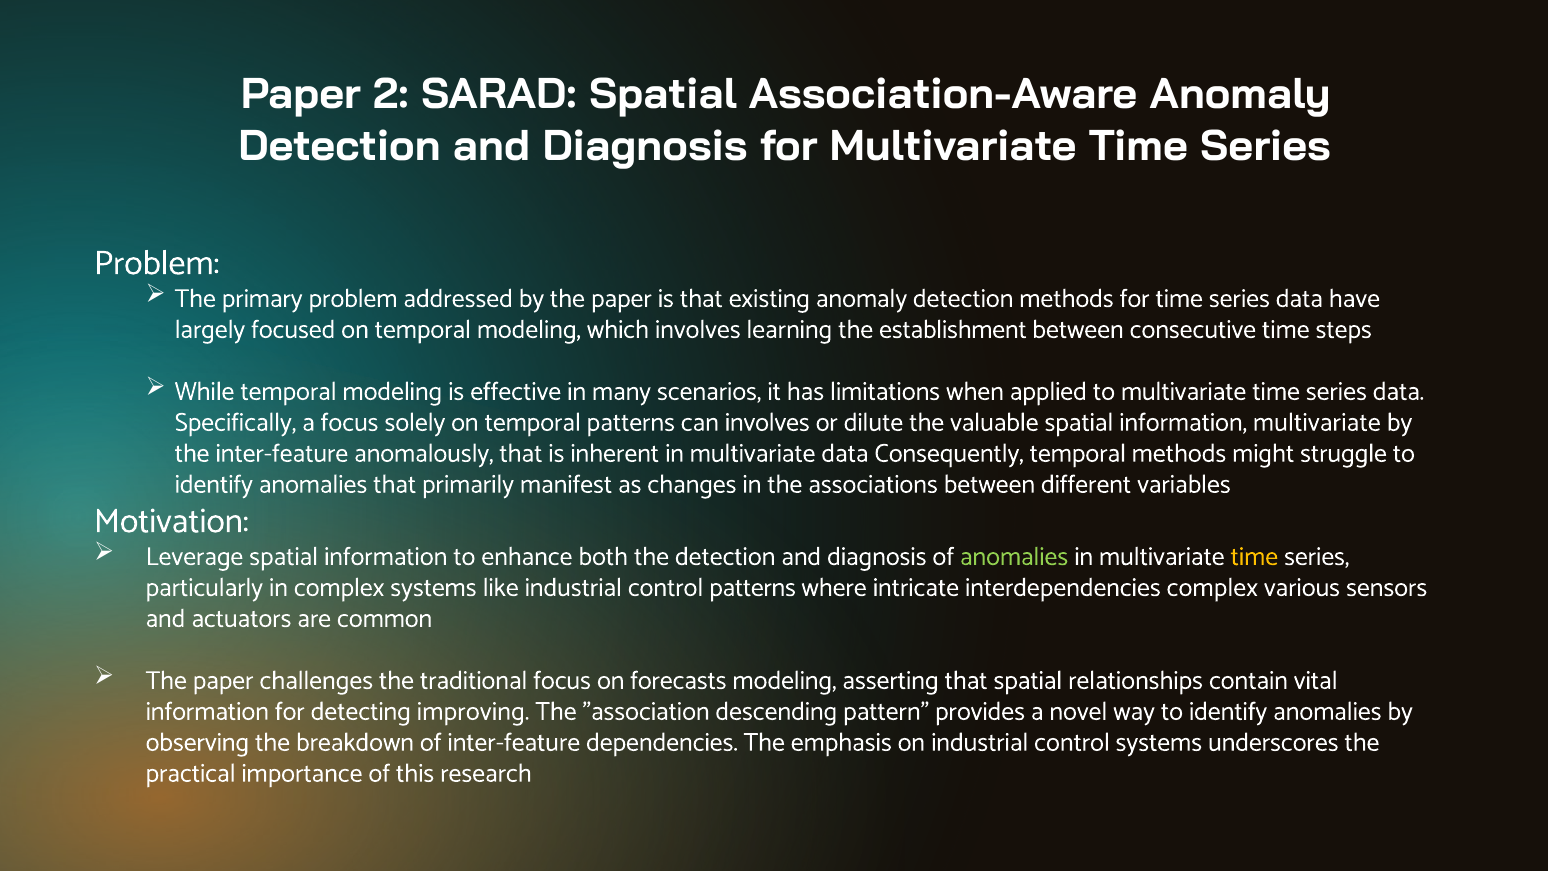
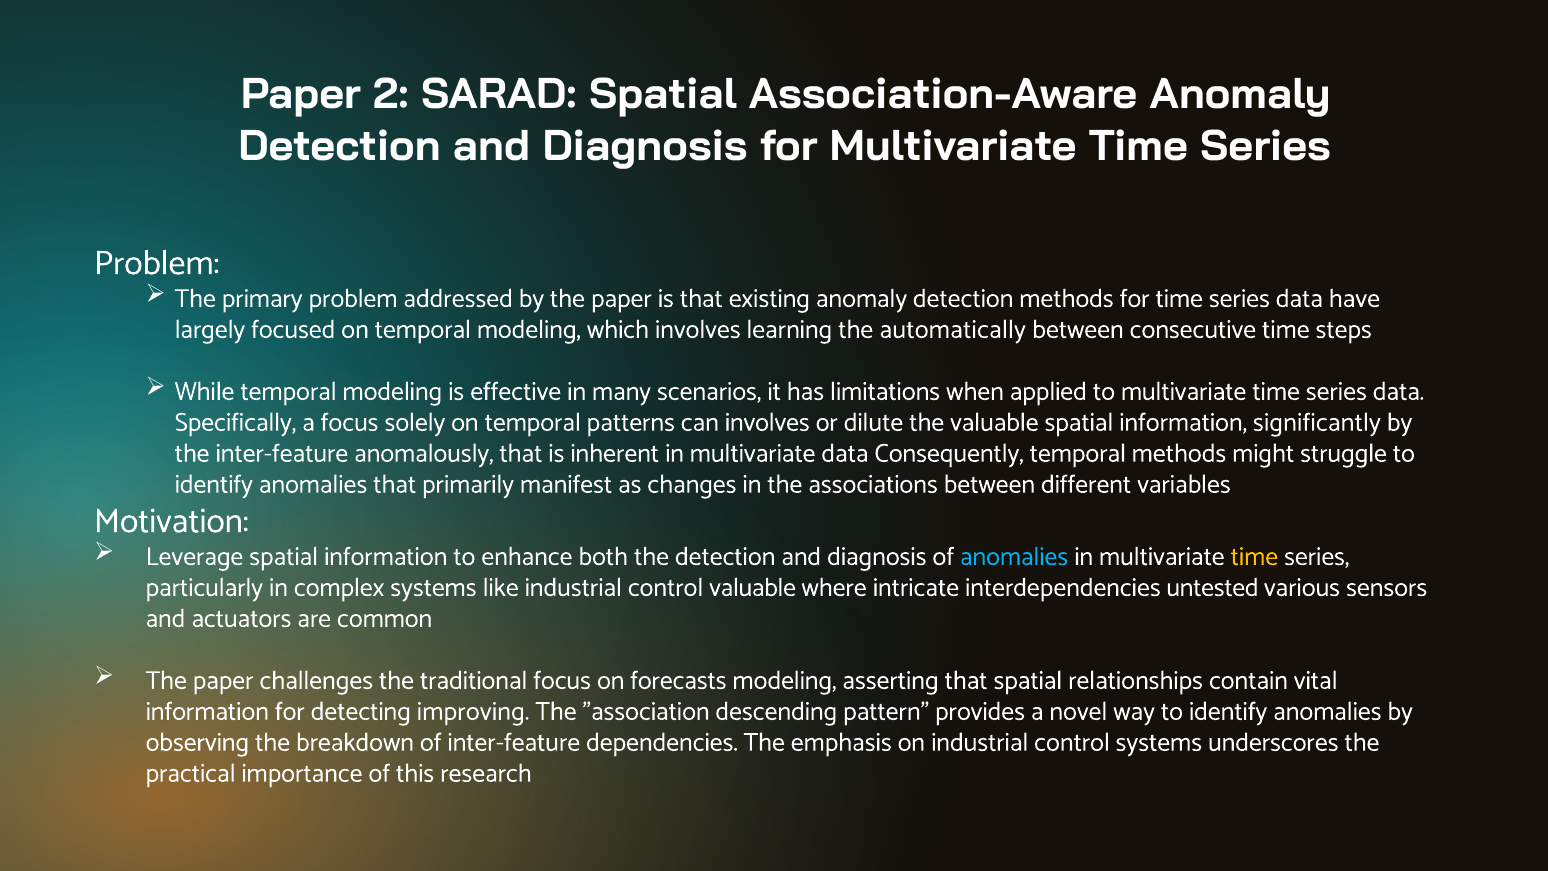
establishment: establishment -> automatically
information multivariate: multivariate -> significantly
anomalies at (1014, 556) colour: light green -> light blue
control patterns: patterns -> valuable
interdependencies complex: complex -> untested
